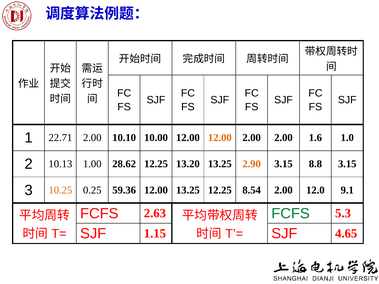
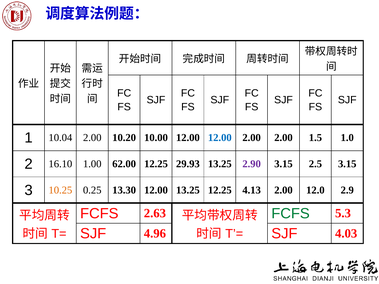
22.71: 22.71 -> 10.04
10.10: 10.10 -> 10.20
12.00 at (220, 138) colour: orange -> blue
1.6: 1.6 -> 1.5
10.13: 10.13 -> 16.10
28.62: 28.62 -> 62.00
13.20: 13.20 -> 29.93
2.90 colour: orange -> purple
8.8: 8.8 -> 2.5
59.36: 59.36 -> 13.30
8.54: 8.54 -> 4.13
9.1: 9.1 -> 2.9
1.15: 1.15 -> 4.96
4.65: 4.65 -> 4.03
